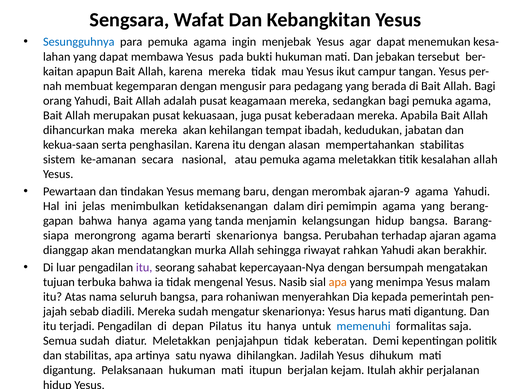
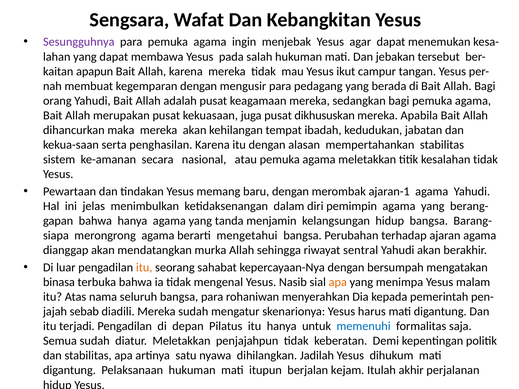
Sesungguhnya colour: blue -> purple
bukti: bukti -> salah
keberadaan: keberadaan -> dikhususkan
kesalahan allah: allah -> tidak
ajaran-9: ajaran-9 -> ajaran-1
berarti skenarionya: skenarionya -> mengetahui
rahkan: rahkan -> sentral
itu at (144, 268) colour: purple -> orange
tujuan: tujuan -> binasa
